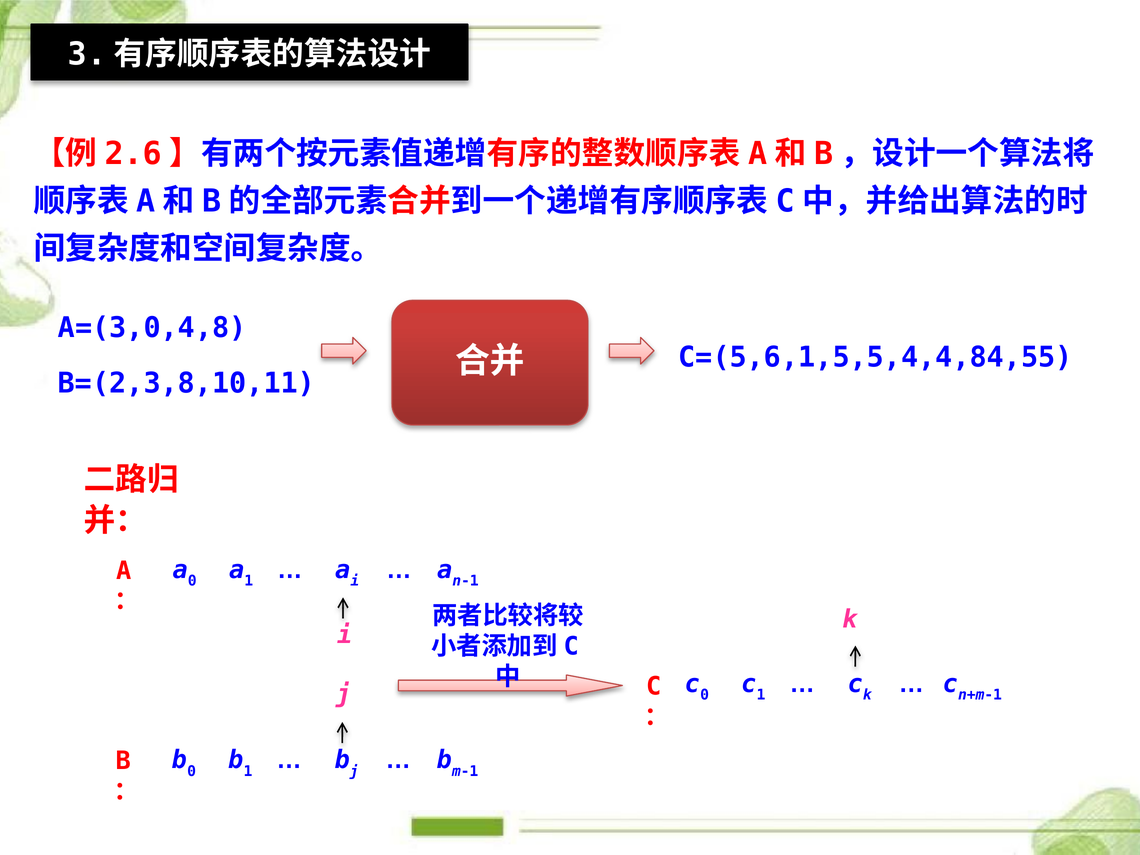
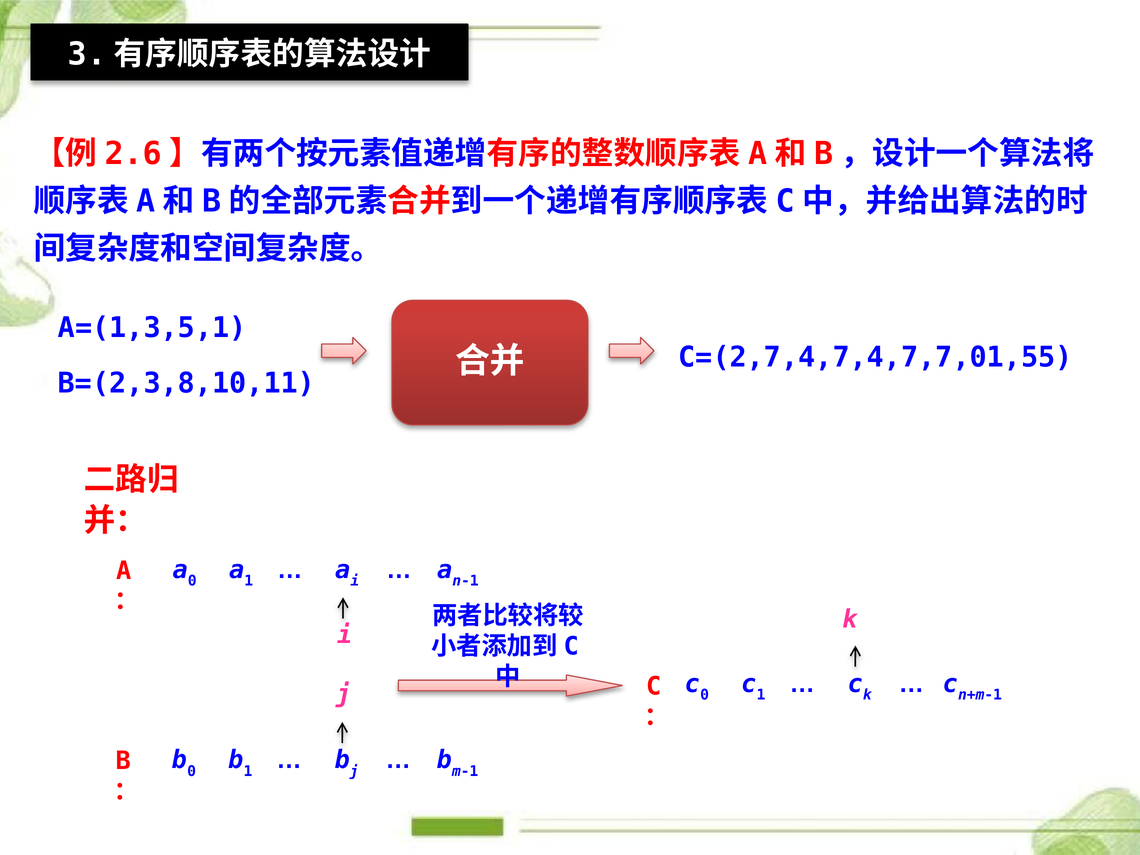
A=(3,0,4,8: A=(3,0,4,8 -> A=(1,3,5,1
C=(5,6,1,5,5,4,4,84,55: C=(5,6,1,5,5,4,4,84,55 -> C=(2,7,4,7,4,7,7,01,55
